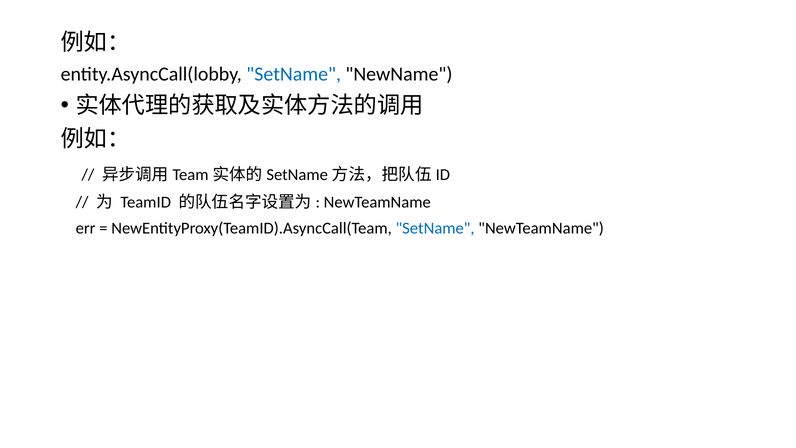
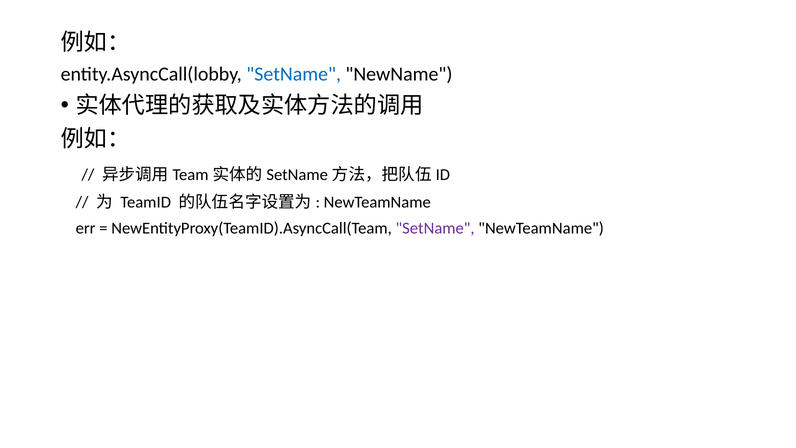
SetName at (435, 228) colour: blue -> purple
